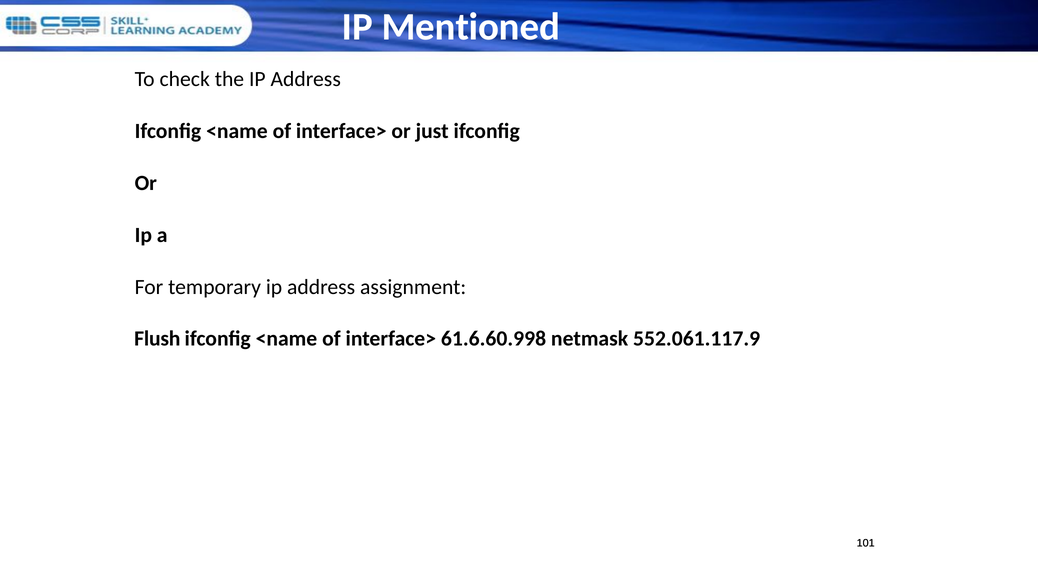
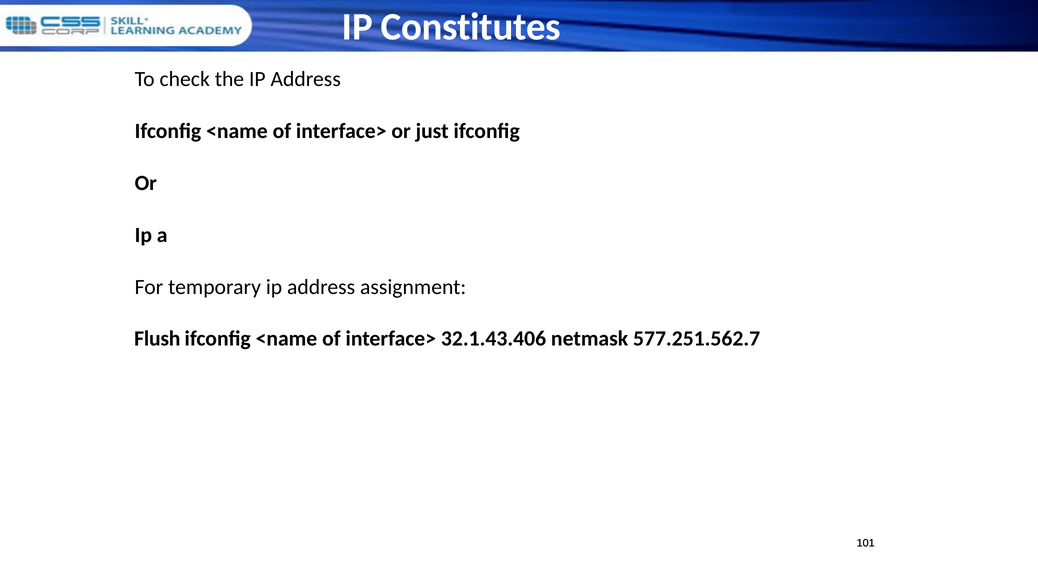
Mentioned: Mentioned -> Constitutes
61.6.60.998: 61.6.60.998 -> 32.1.43.406
552.061.117.9: 552.061.117.9 -> 577.251.562.7
